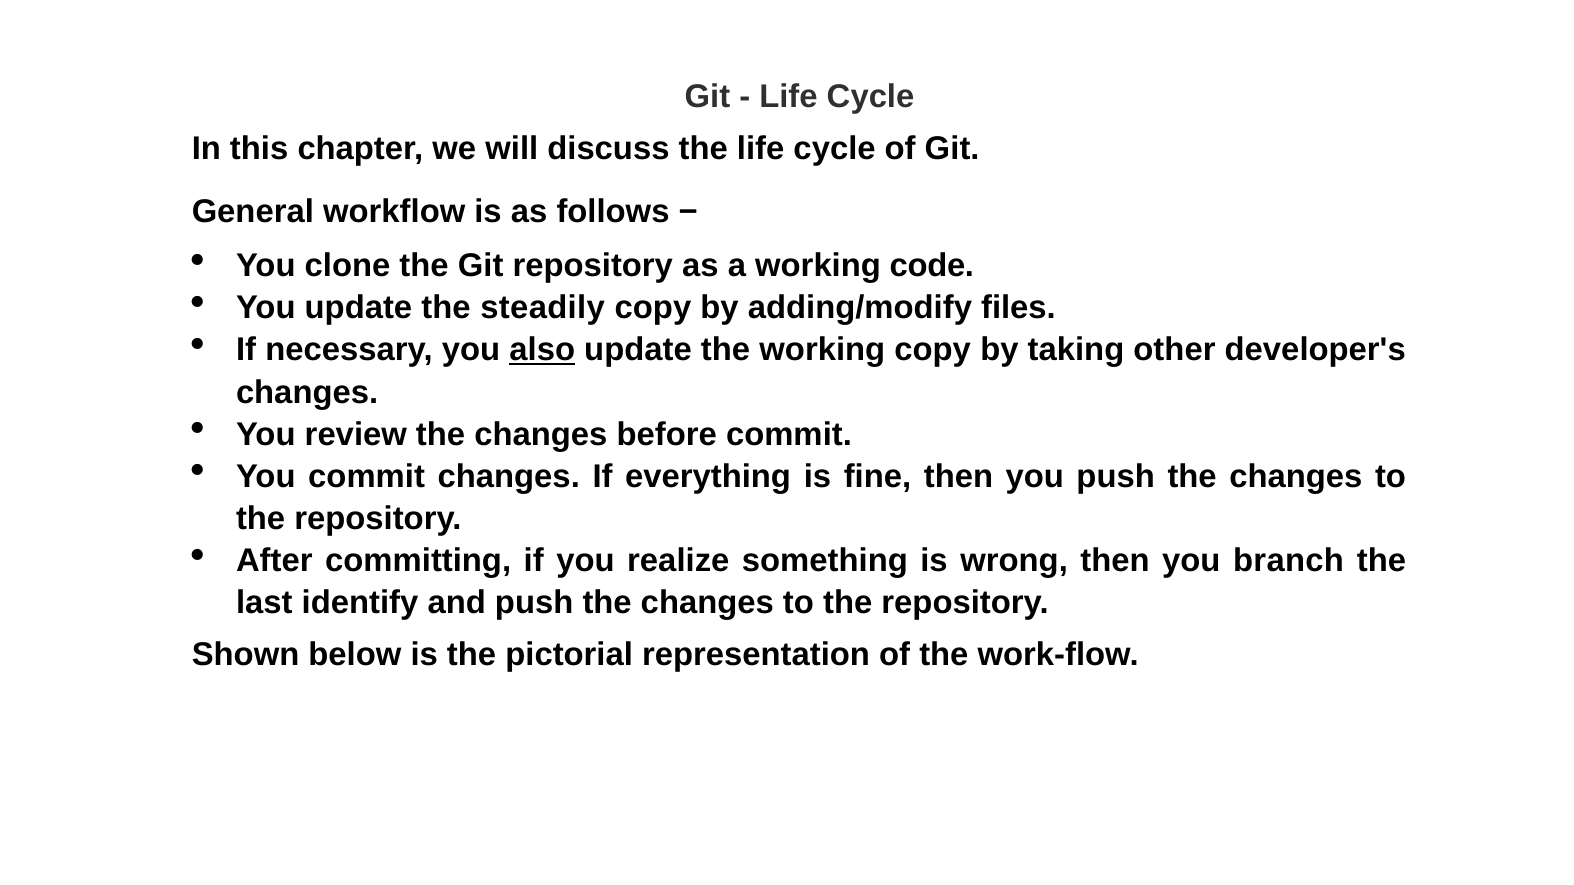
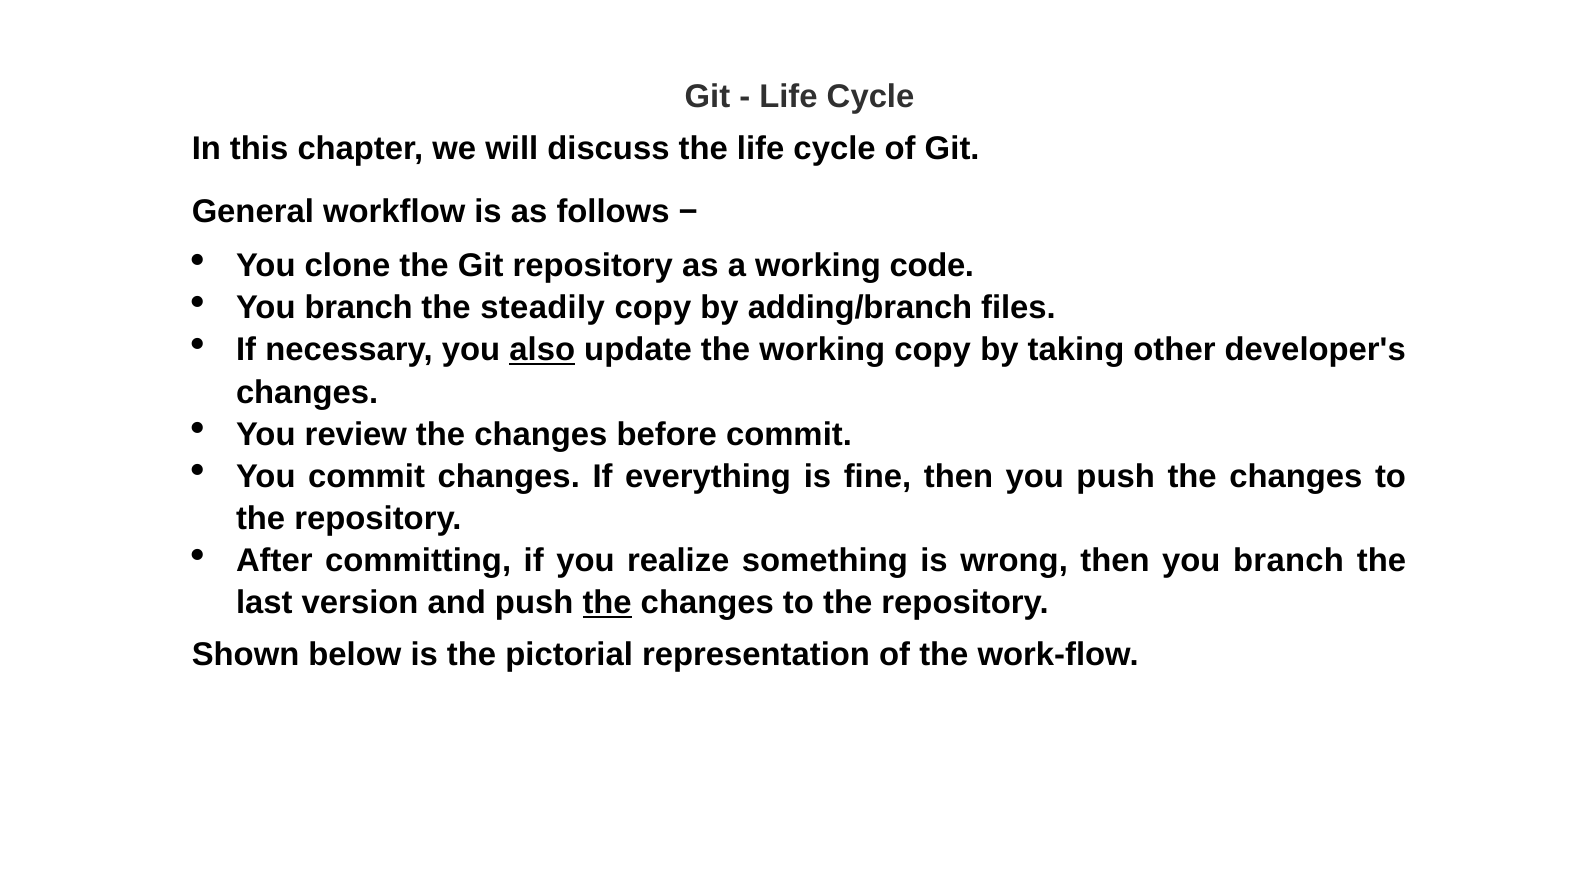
update at (358, 308): update -> branch
adding/modify: adding/modify -> adding/branch
identify: identify -> version
the at (607, 603) underline: none -> present
